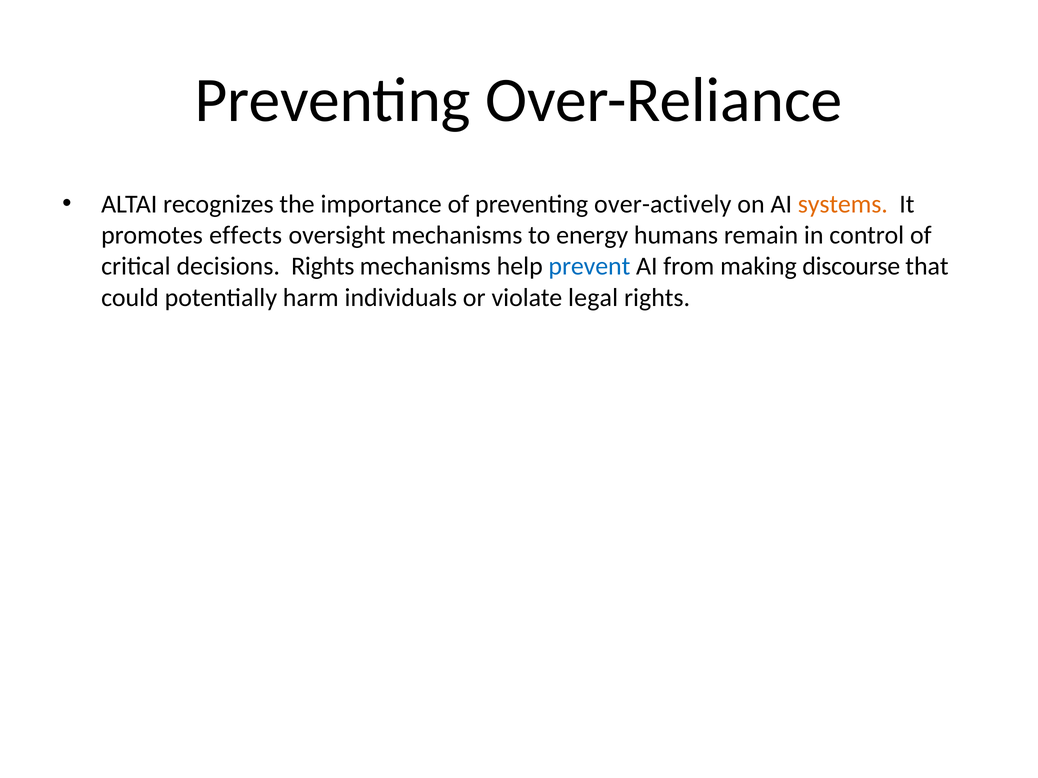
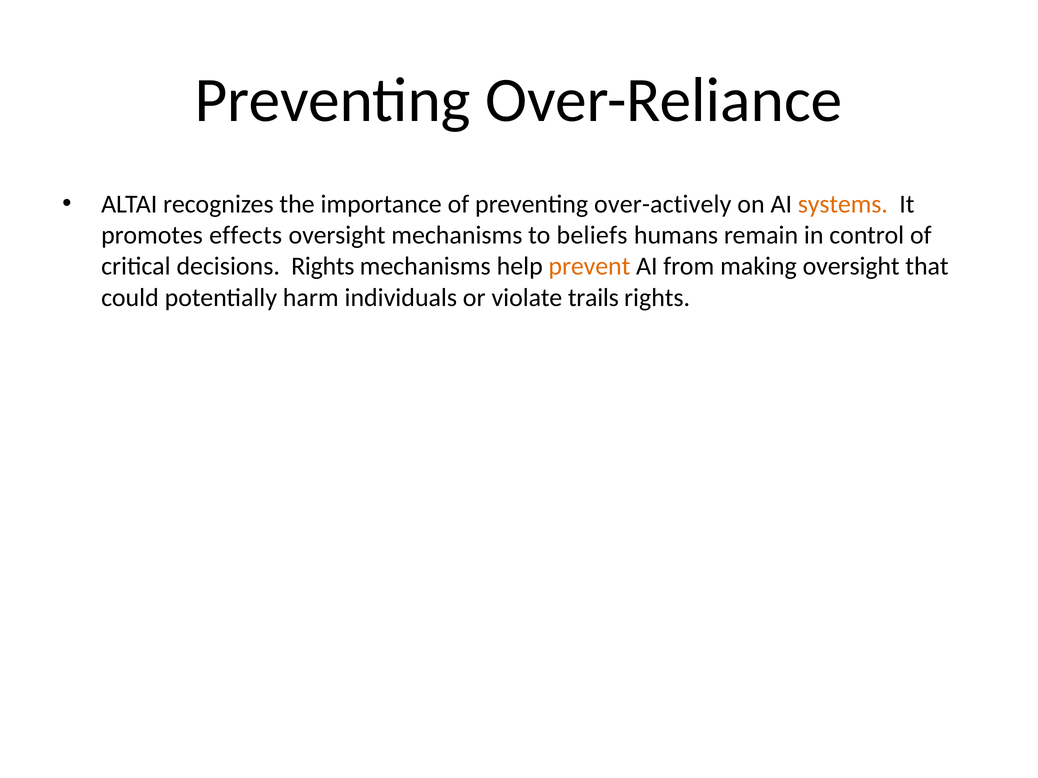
energy: energy -> beliefs
prevent colour: blue -> orange
making discourse: discourse -> oversight
legal: legal -> trails
